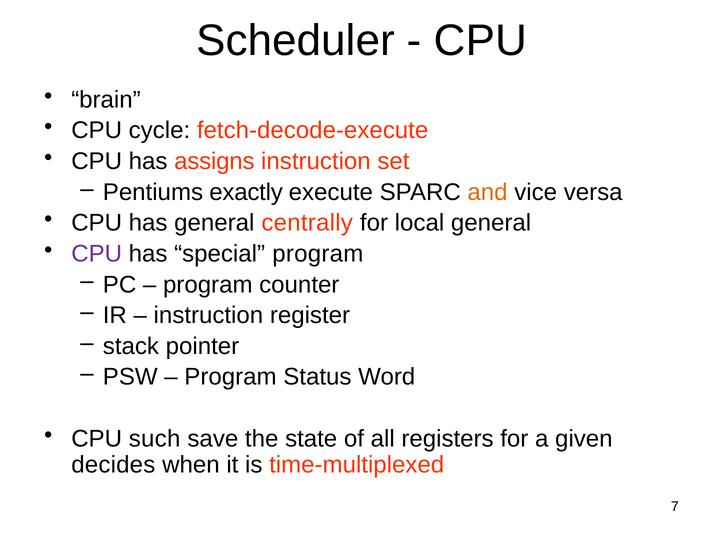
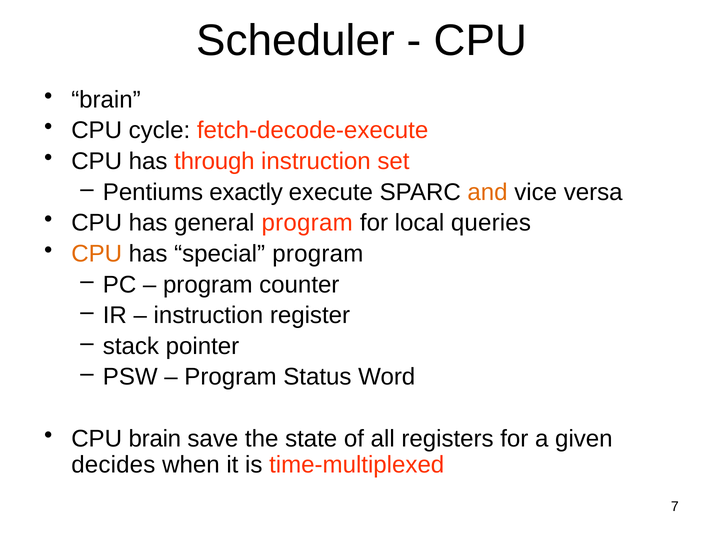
assigns: assigns -> through
general centrally: centrally -> program
local general: general -> queries
CPU at (97, 254) colour: purple -> orange
CPU such: such -> brain
